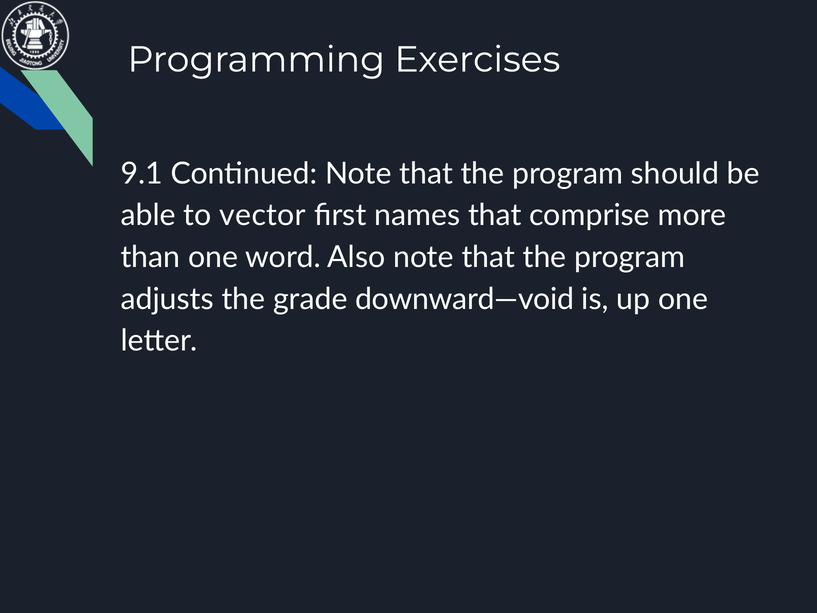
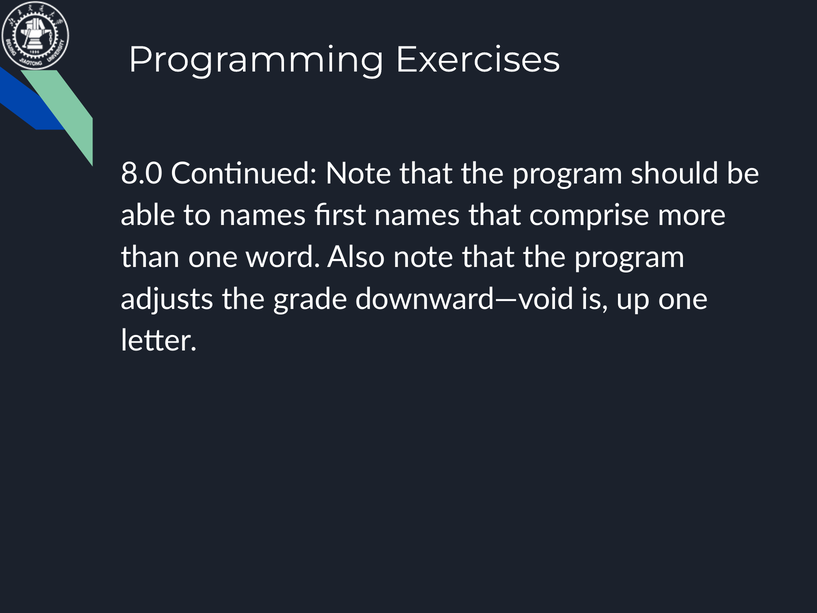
9.1: 9.1 -> 8.0
to vector: vector -> names
